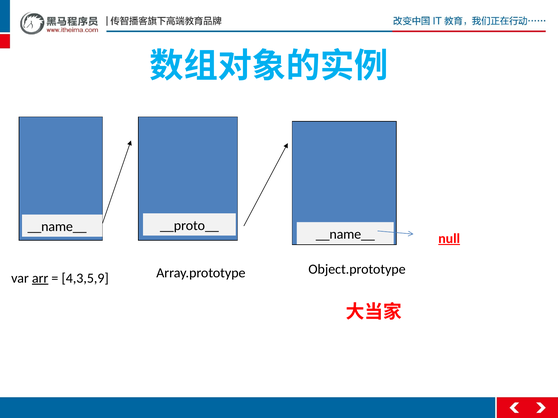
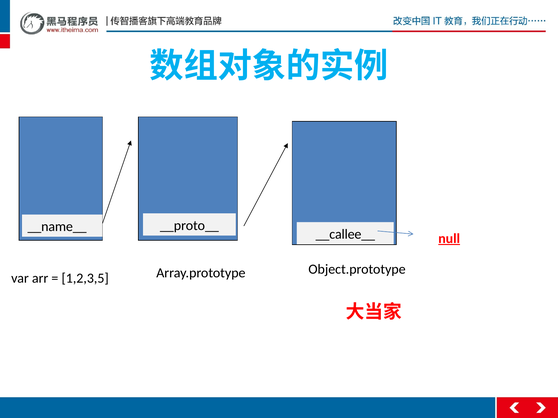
__name__ at (345, 235): __name__ -> __callee__
arr underline: present -> none
4,3,5,9: 4,3,5,9 -> 1,2,3,5
